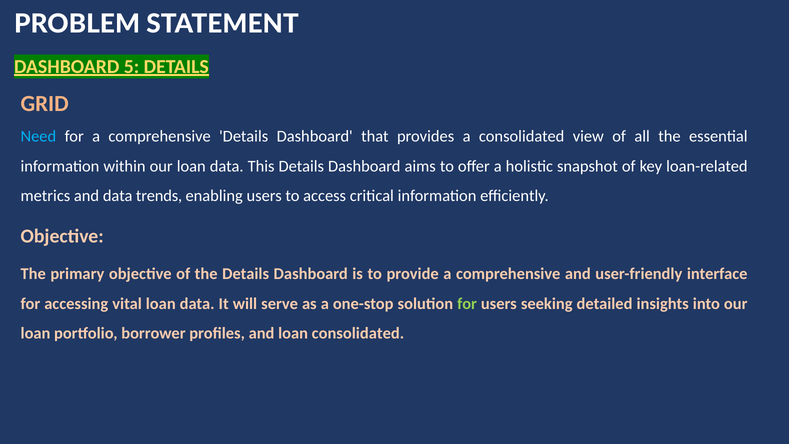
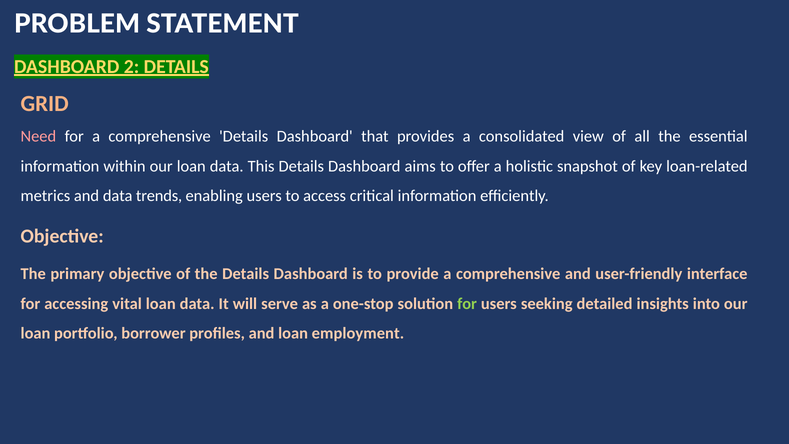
5: 5 -> 2
Need colour: light blue -> pink
loan consolidated: consolidated -> employment
